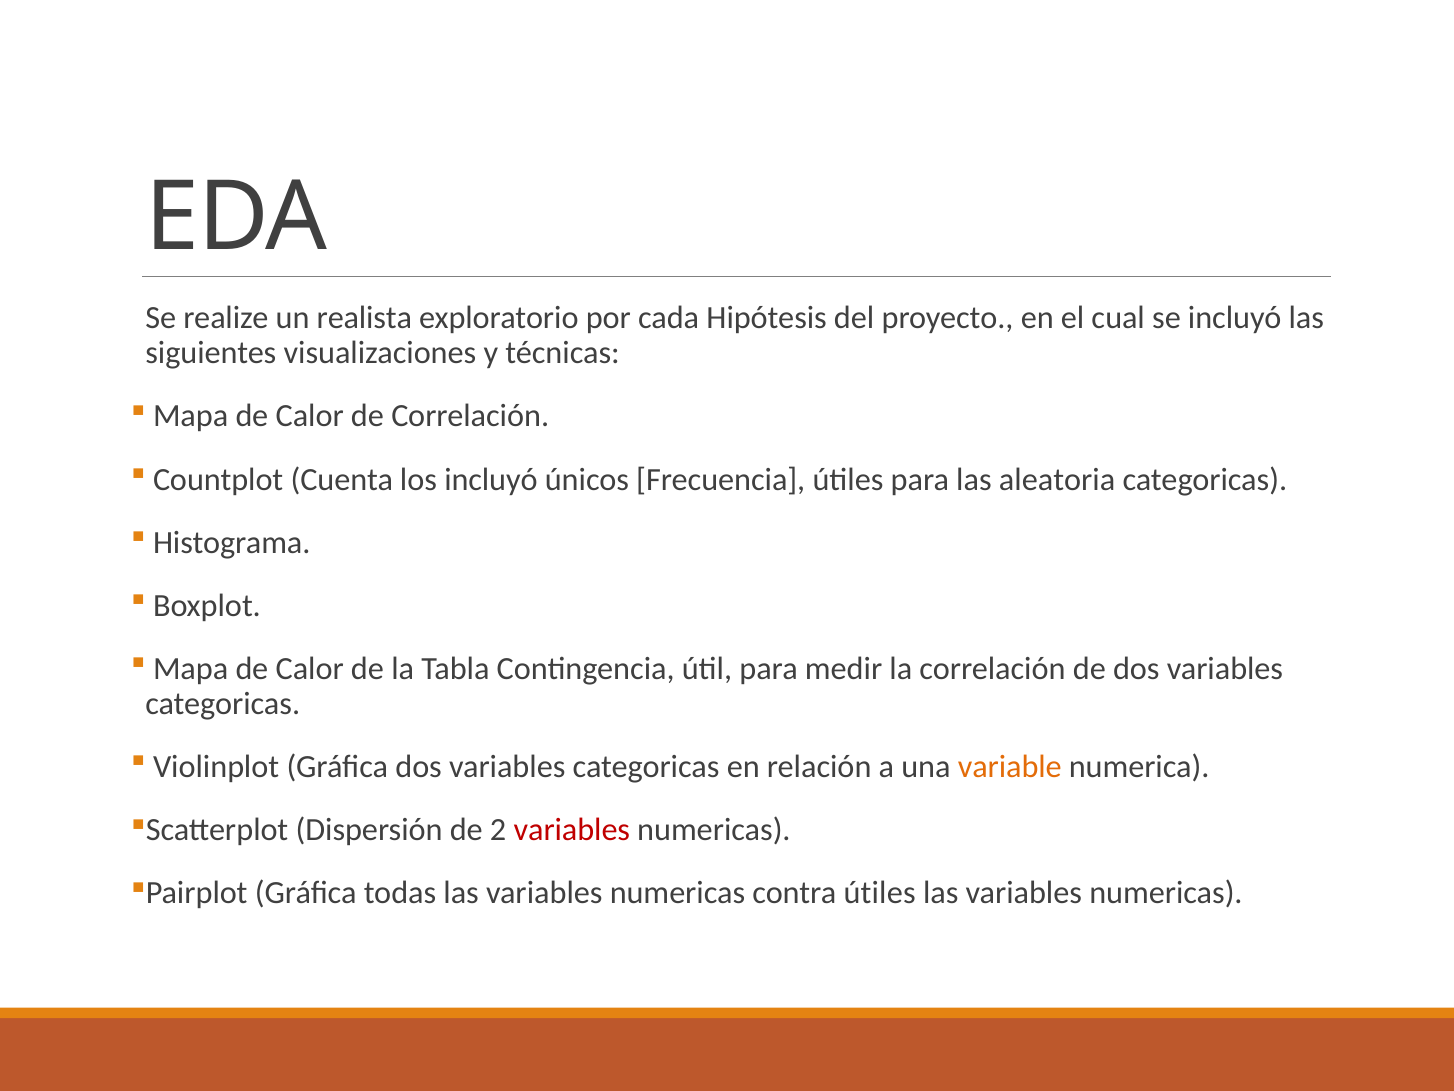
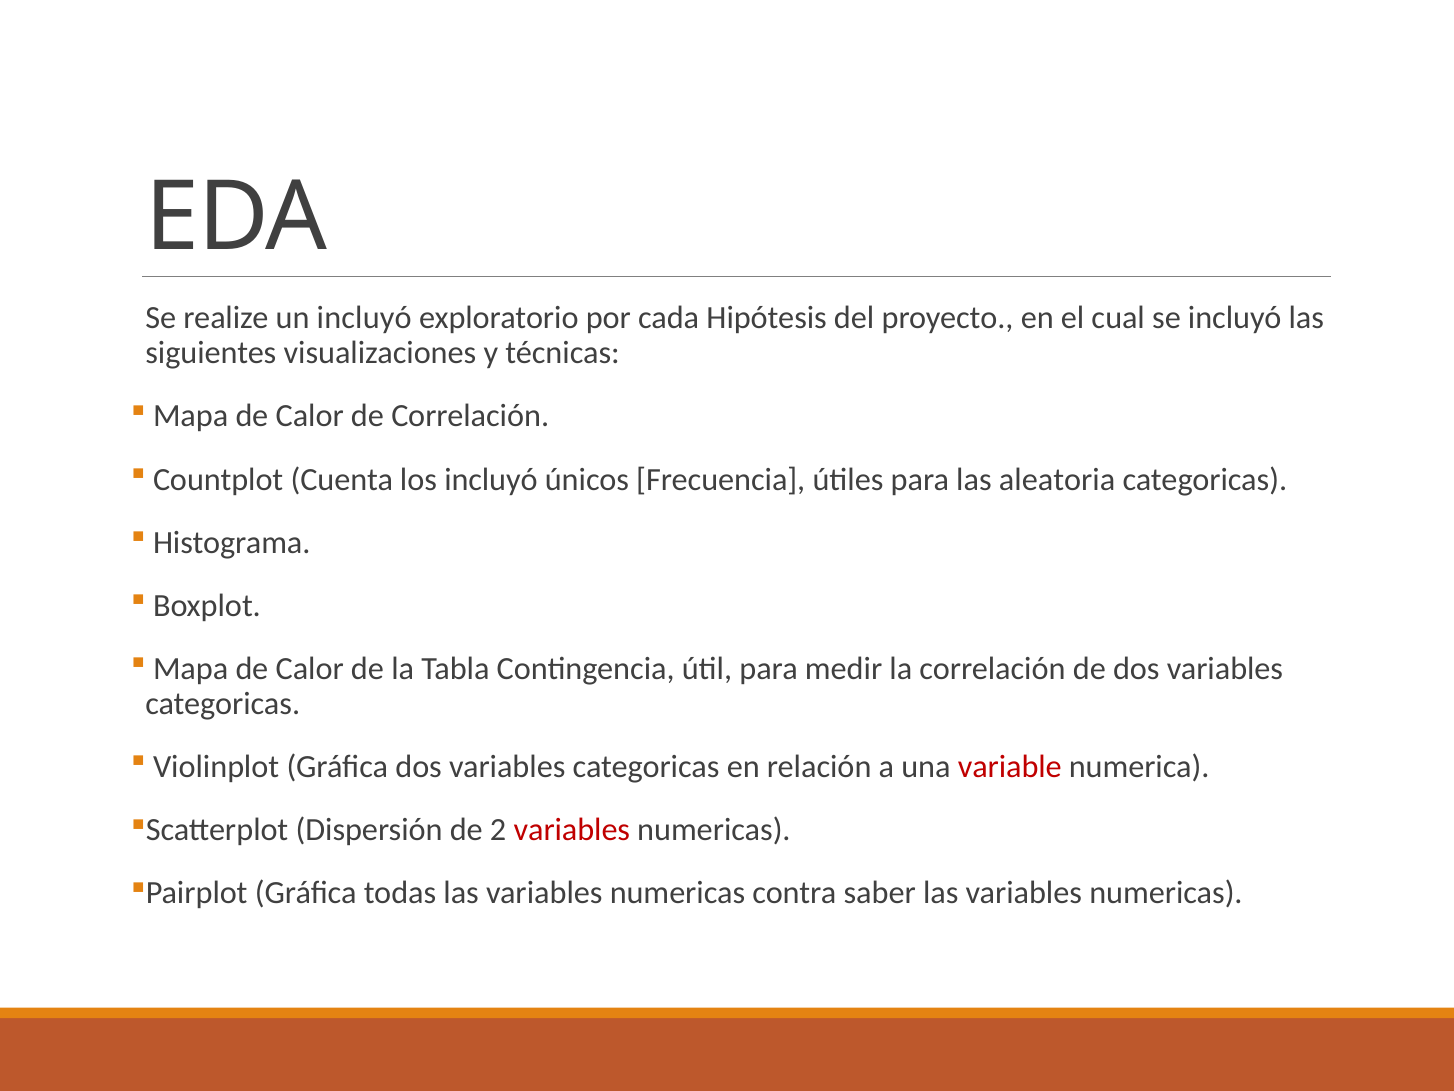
un realista: realista -> incluyó
variable colour: orange -> red
contra útiles: útiles -> saber
